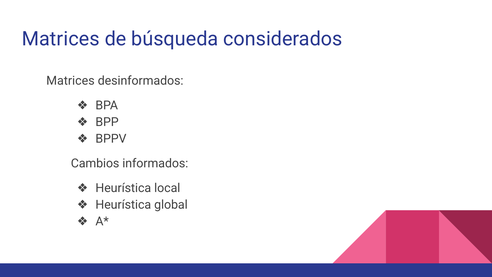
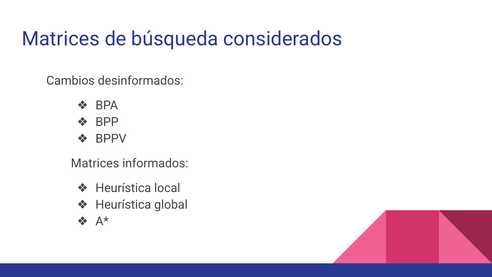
Matrices at (70, 81): Matrices -> Cambios
Cambios at (95, 163): Cambios -> Matrices
